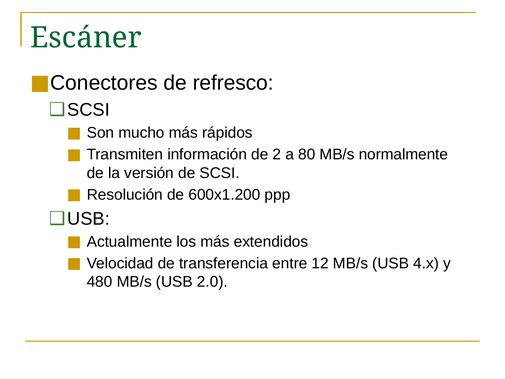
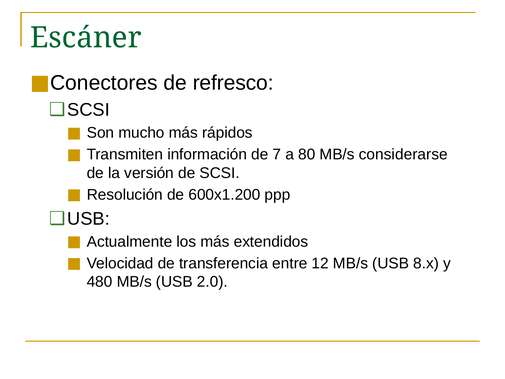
2: 2 -> 7
normalmente: normalmente -> considerarse
4.x: 4.x -> 8.x
